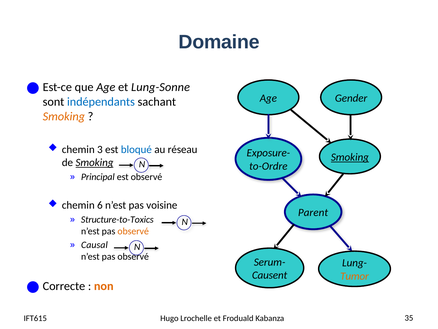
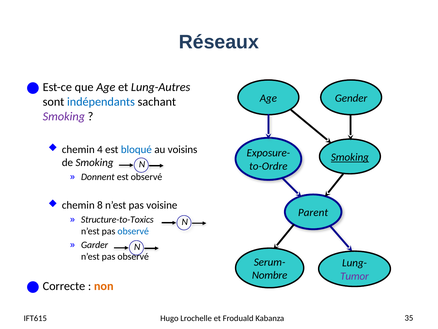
Domaine: Domaine -> Réseaux
Lung-Sonne: Lung-Sonne -> Lung-Autres
Smoking at (64, 116) colour: orange -> purple
3: 3 -> 4
réseau: réseau -> voisins
Smoking at (94, 162) underline: present -> none
Principal: Principal -> Donnent
6: 6 -> 8
observé at (133, 231) colour: orange -> blue
Causal: Causal -> Garder
Causent: Causent -> Nombre
Tumor colour: orange -> purple
